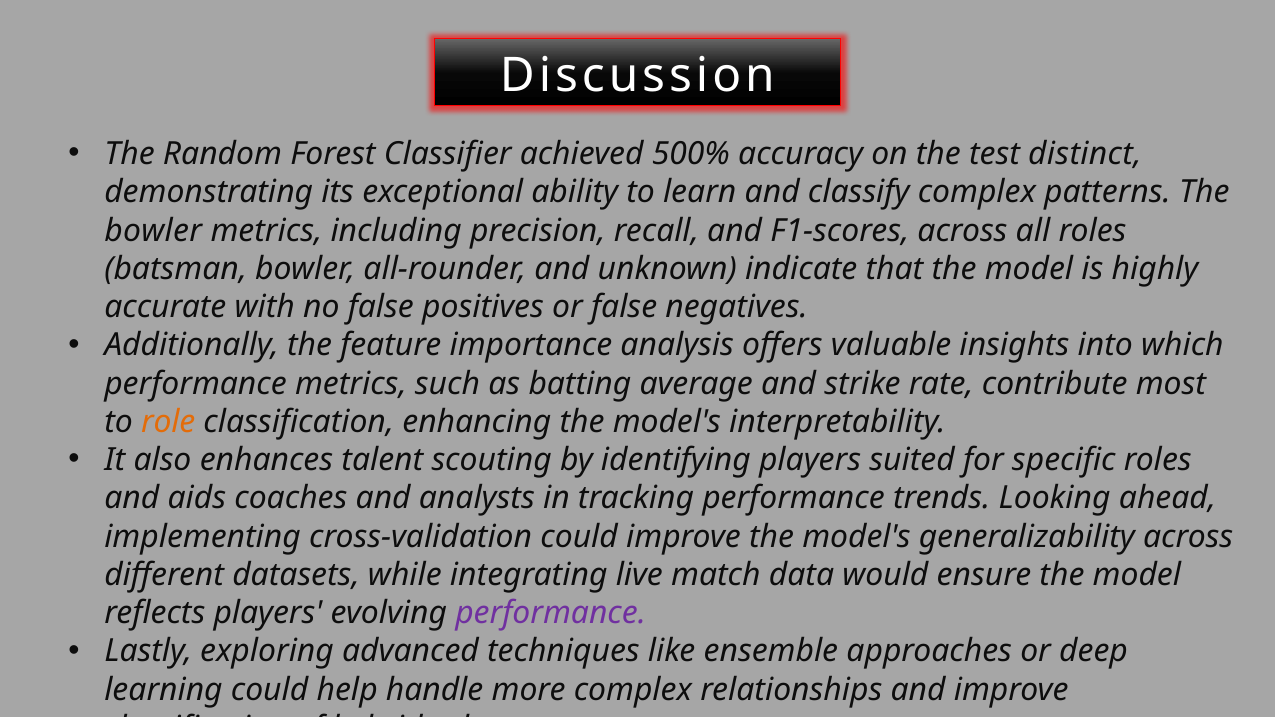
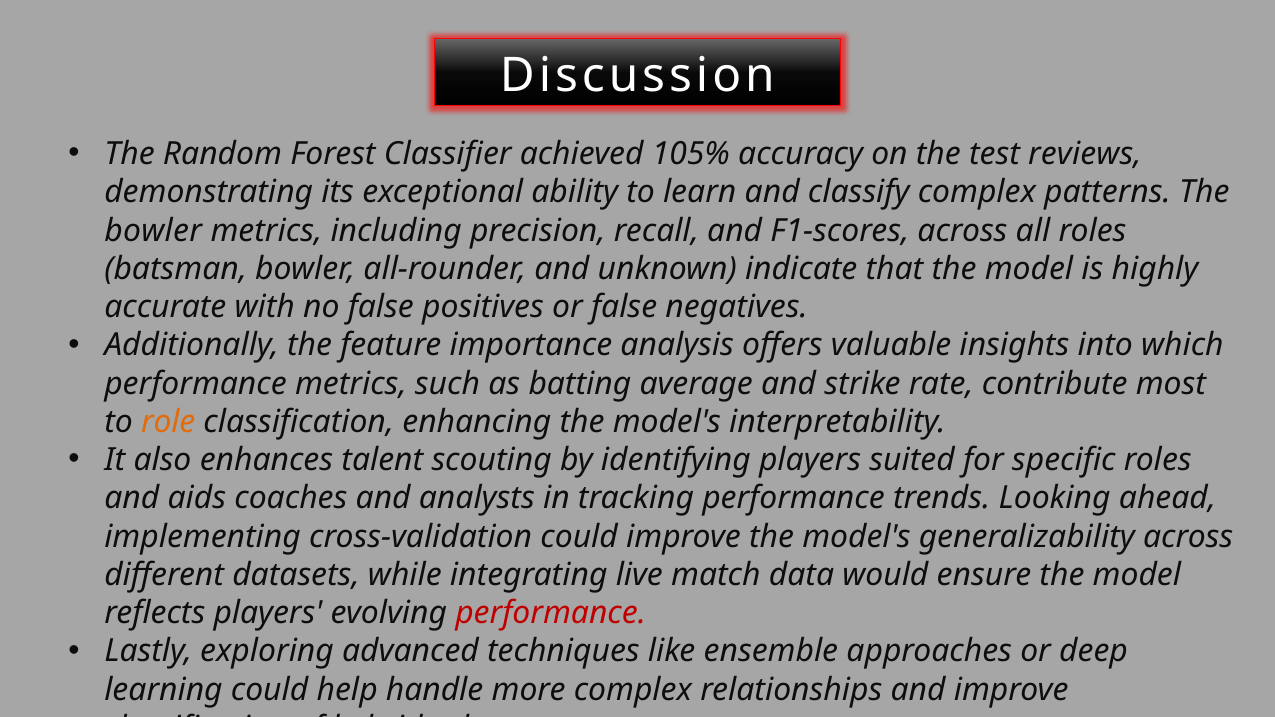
500%: 500% -> 105%
distinct: distinct -> reviews
performance at (551, 613) colour: purple -> red
